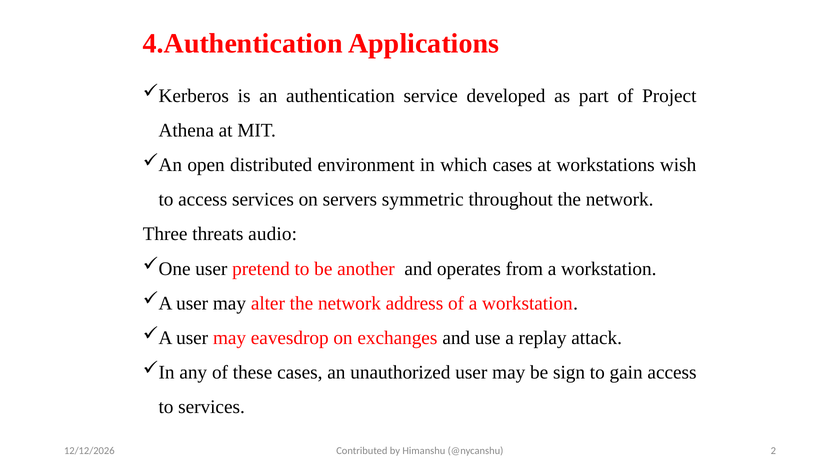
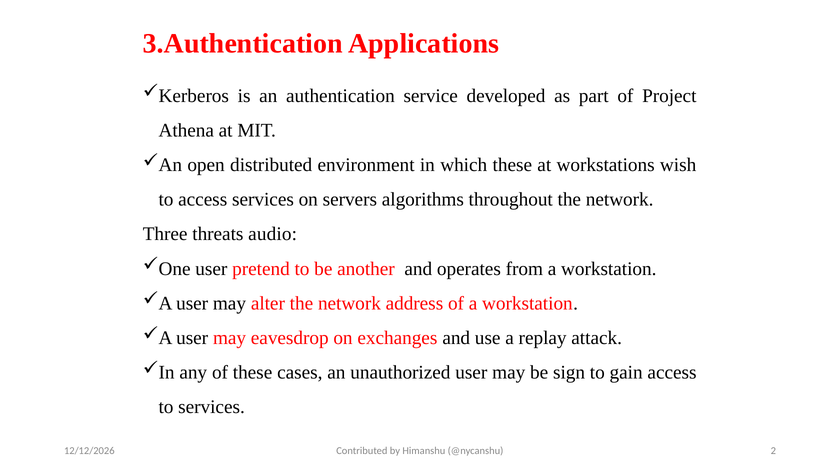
4.Authentication: 4.Authentication -> 3.Authentication
which cases: cases -> these
symmetric: symmetric -> algorithms
